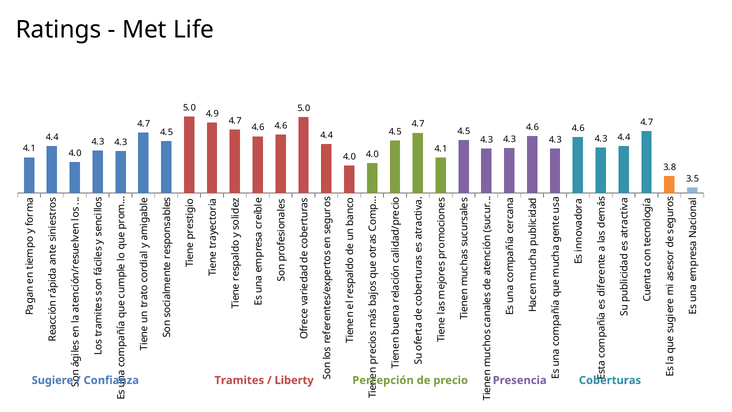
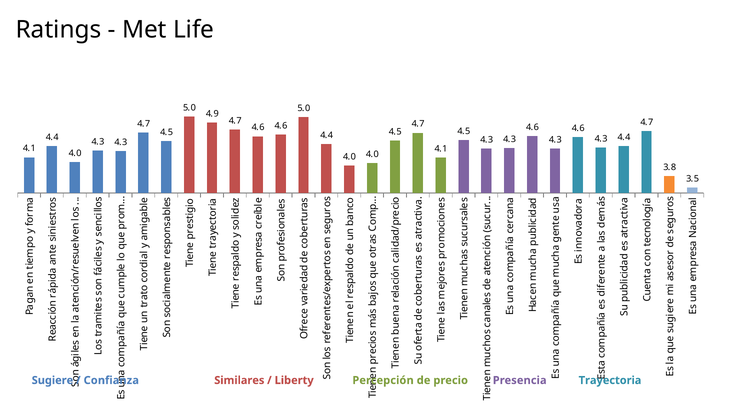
Tramites: Tramites -> Similares
Coberturas: Coberturas -> Trayectoria
